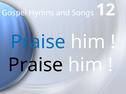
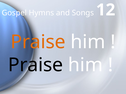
Praise at (38, 42) colour: blue -> orange
